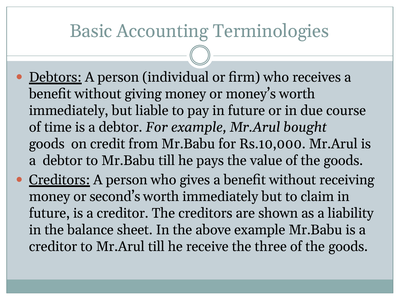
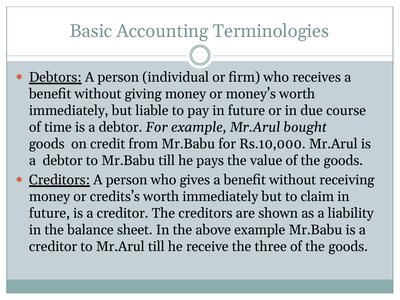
second’s: second’s -> credits’s
